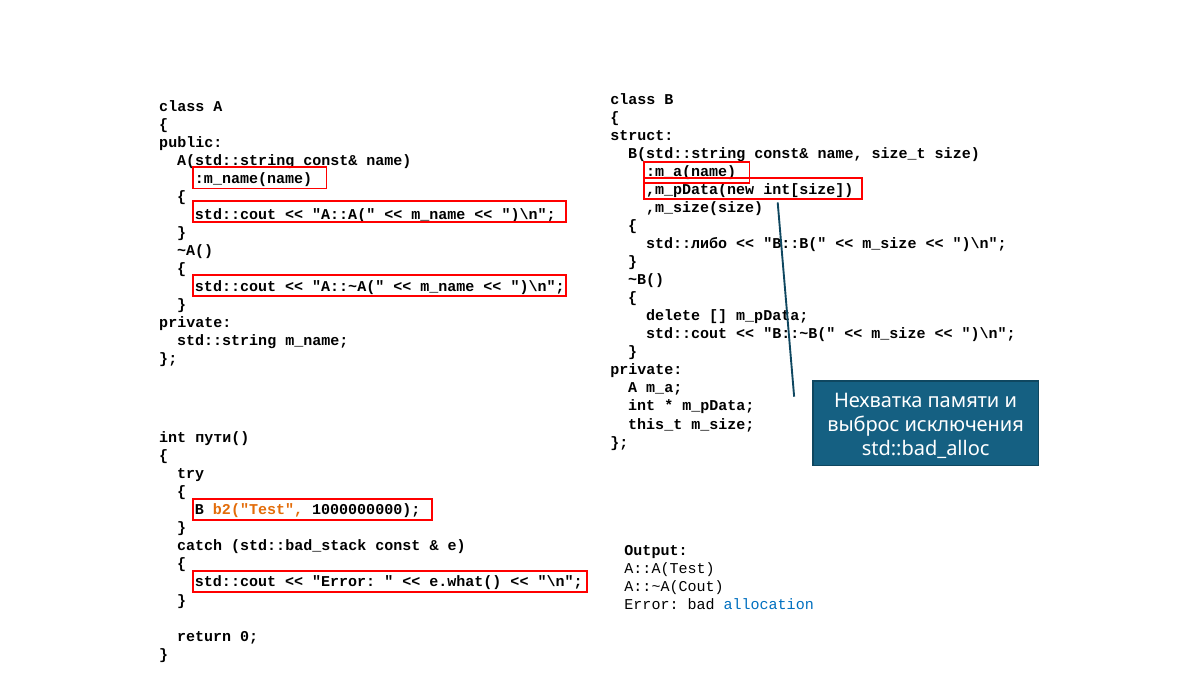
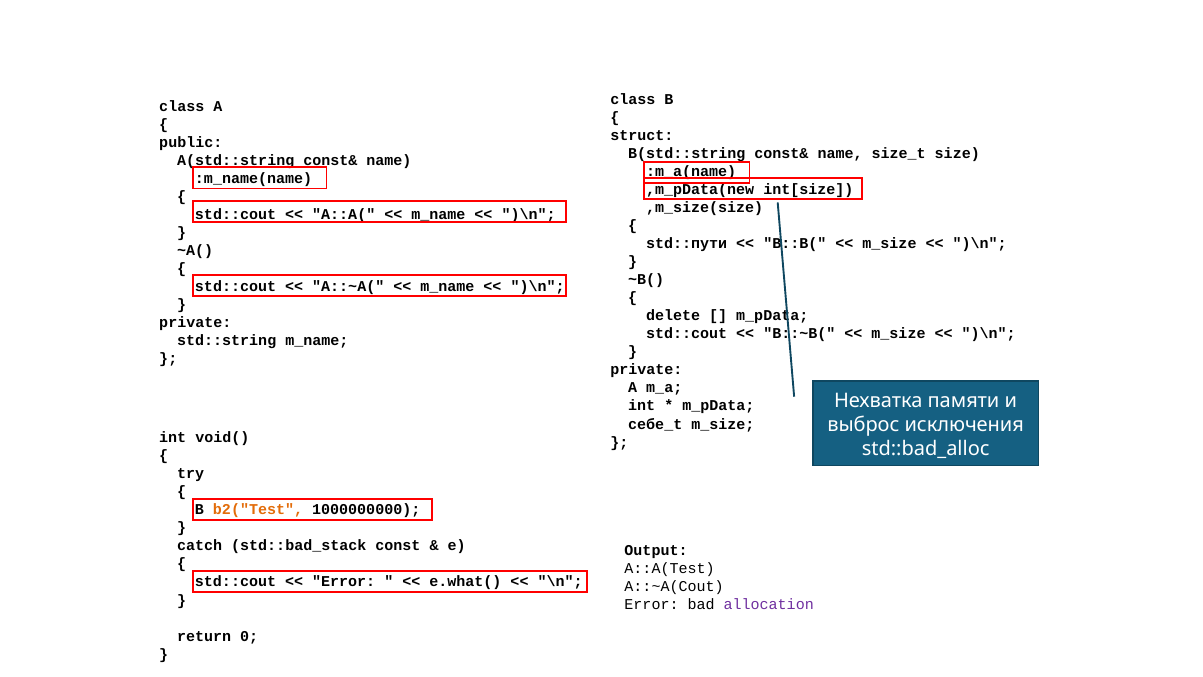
std::либо: std::либо -> std::пути
this_t: this_t -> себе_t
пути(: пути( -> void(
allocation colour: blue -> purple
